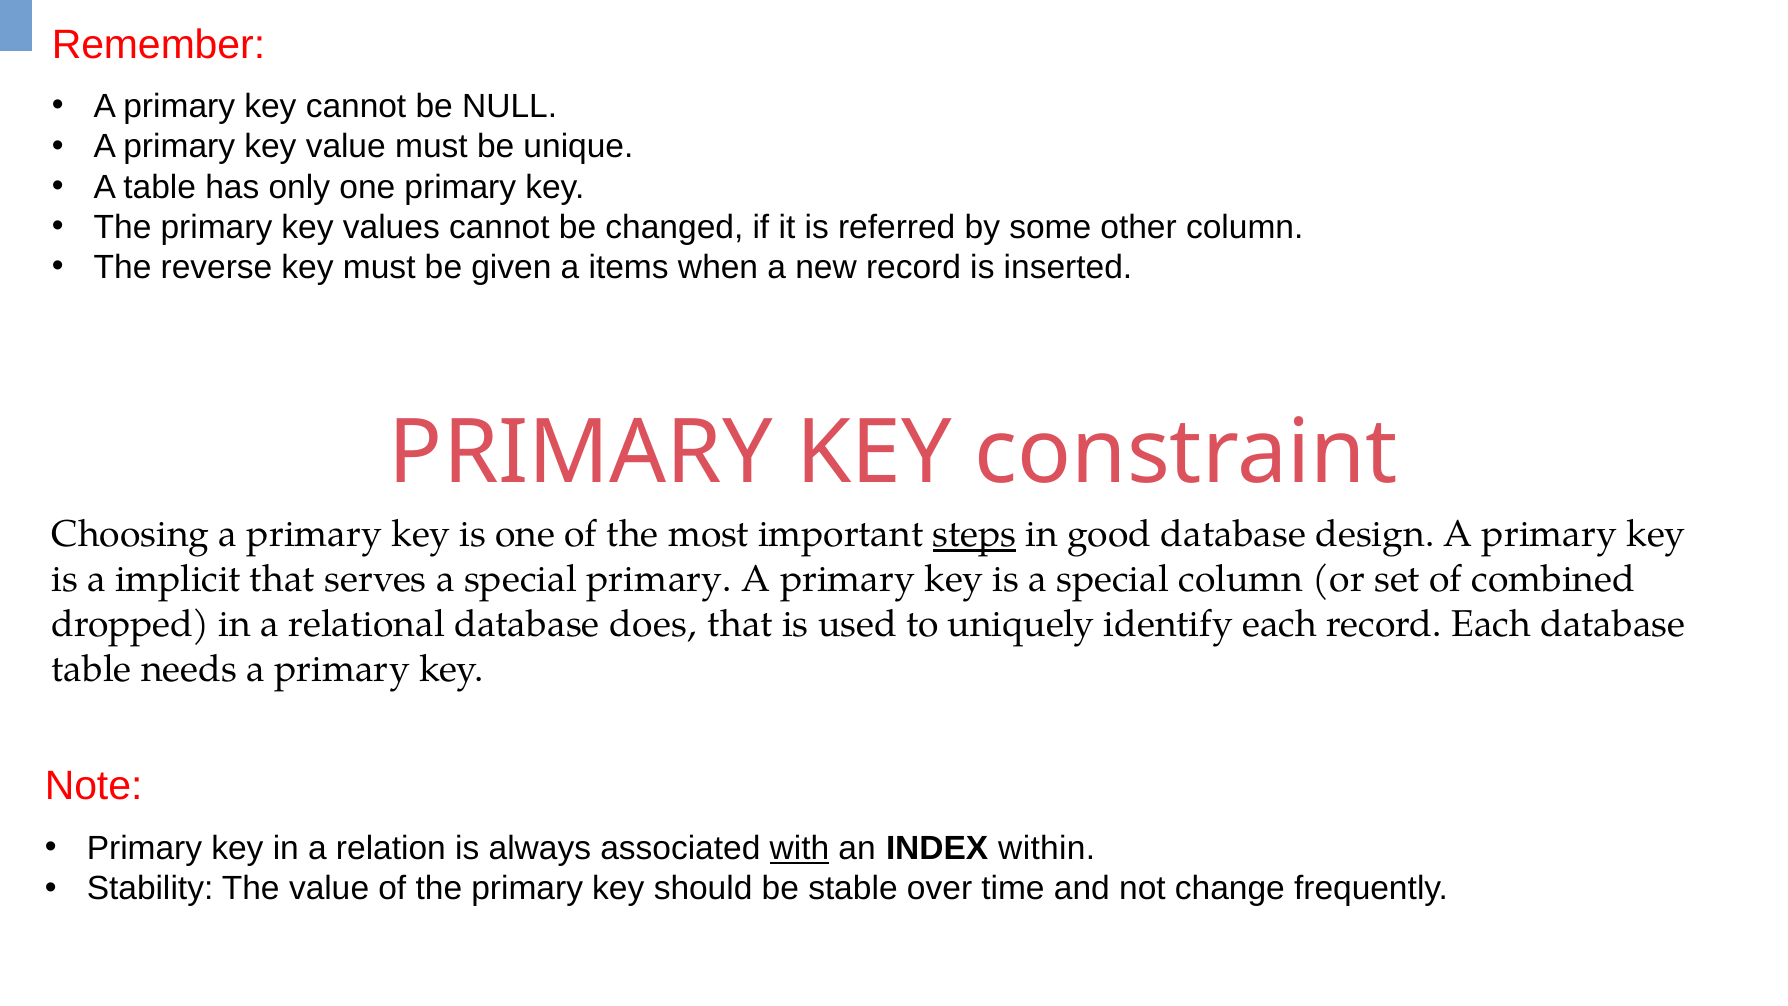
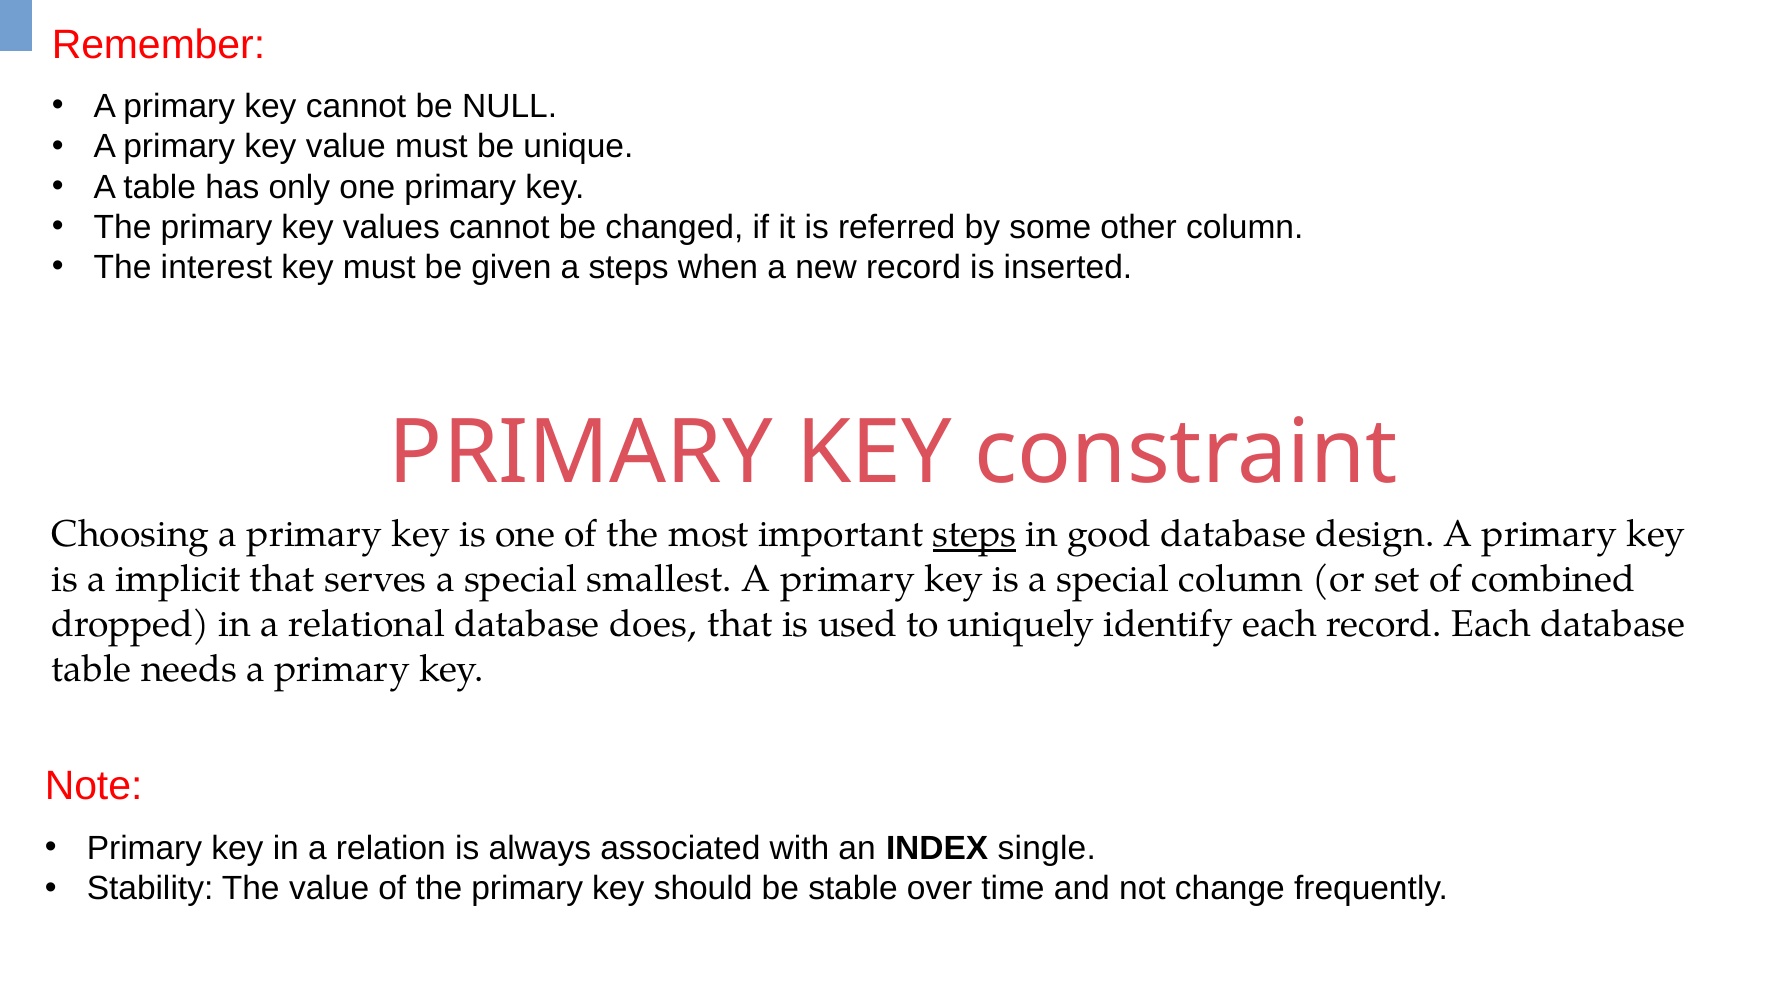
reverse: reverse -> interest
a items: items -> steps
special primary: primary -> smallest
with underline: present -> none
within: within -> single
